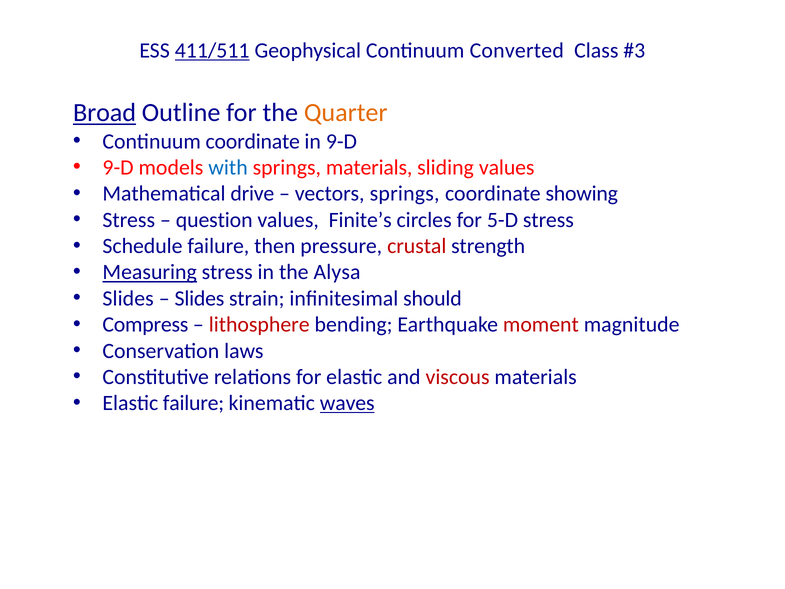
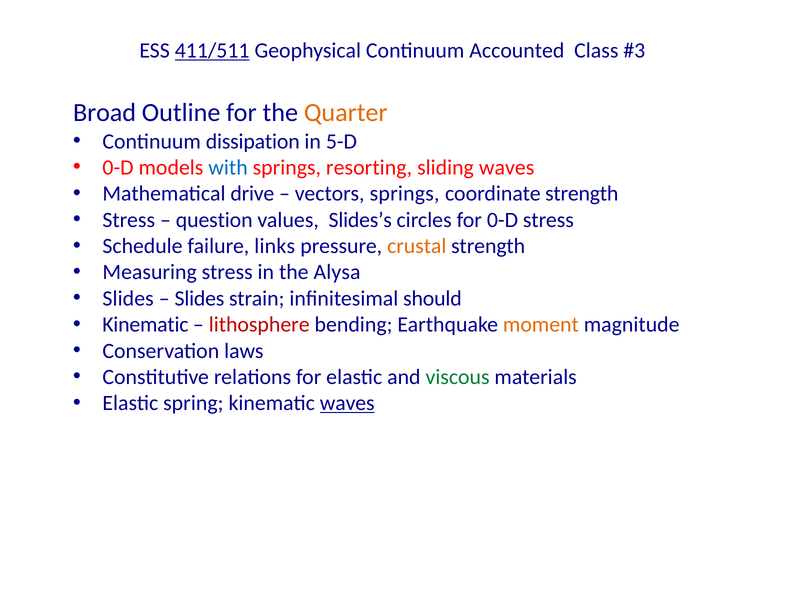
Converted: Converted -> Accounted
Broad underline: present -> none
Continuum coordinate: coordinate -> dissipation
in 9-D: 9-D -> 5-D
9-D at (118, 167): 9-D -> 0-D
springs materials: materials -> resorting
sliding values: values -> waves
coordinate showing: showing -> strength
Finite’s: Finite’s -> Slides’s
for 5-D: 5-D -> 0-D
then: then -> links
crustal colour: red -> orange
Measuring underline: present -> none
Compress at (145, 324): Compress -> Kinematic
moment colour: red -> orange
viscous colour: red -> green
Elastic failure: failure -> spring
